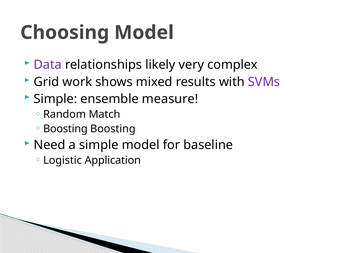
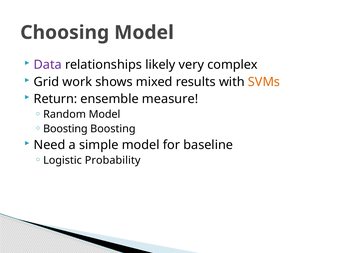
SVMs colour: purple -> orange
Simple at (55, 99): Simple -> Return
Random Match: Match -> Model
Application: Application -> Probability
